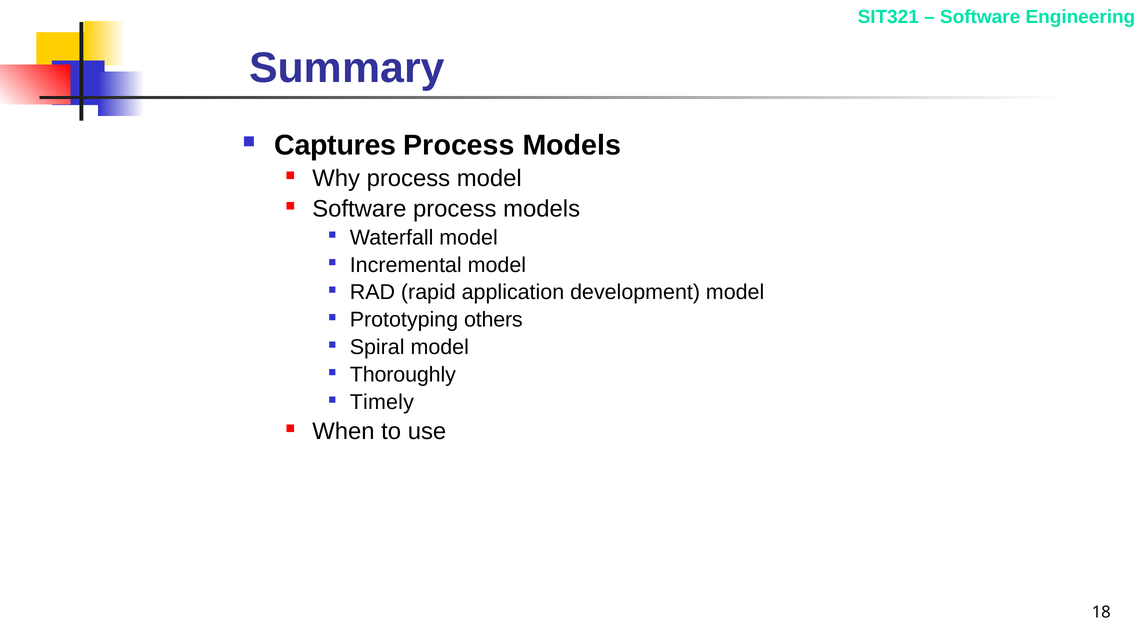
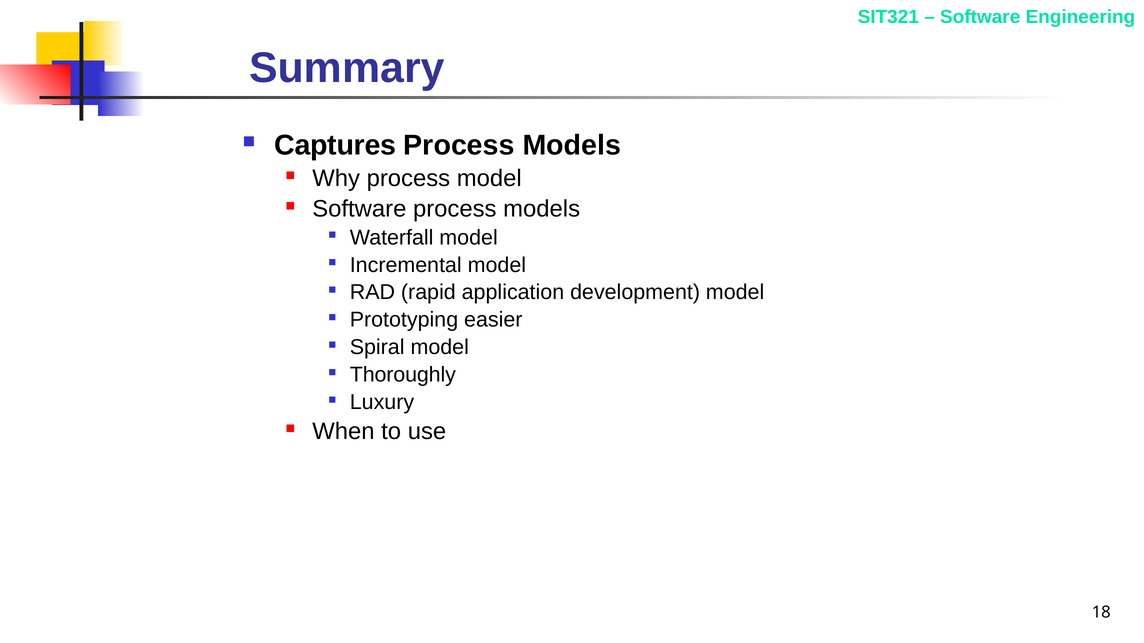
others: others -> easier
Timely: Timely -> Luxury
